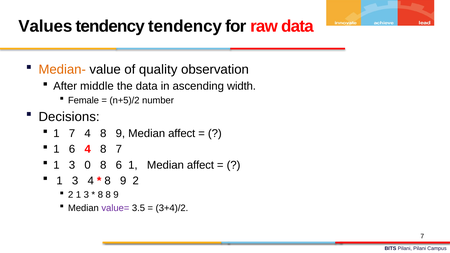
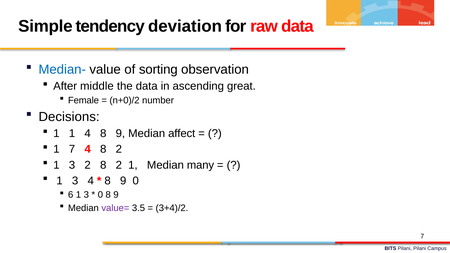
Values: Values -> Simple
tendency tendency: tendency -> deviation
Median- colour: orange -> blue
quality: quality -> sorting
width: width -> great
n+5)/2: n+5)/2 -> n+0)/2
1 7: 7 -> 1
1 6: 6 -> 7
4 8 7: 7 -> 2
3 0: 0 -> 2
6 at (119, 165): 6 -> 2
1 Median affect: affect -> many
9 2: 2 -> 0
2 at (71, 195): 2 -> 6
8 at (100, 195): 8 -> 0
